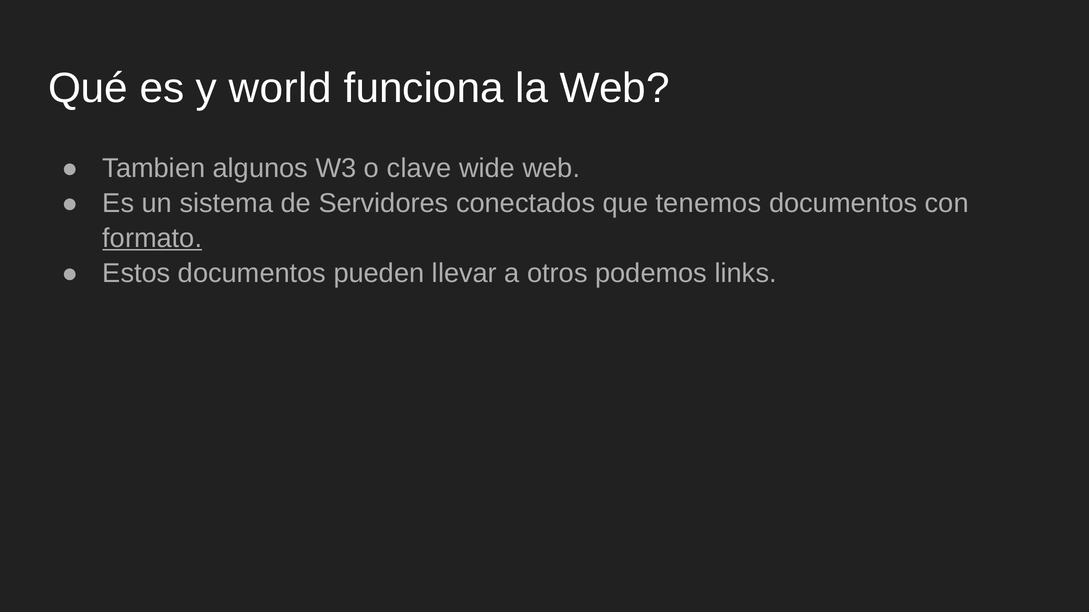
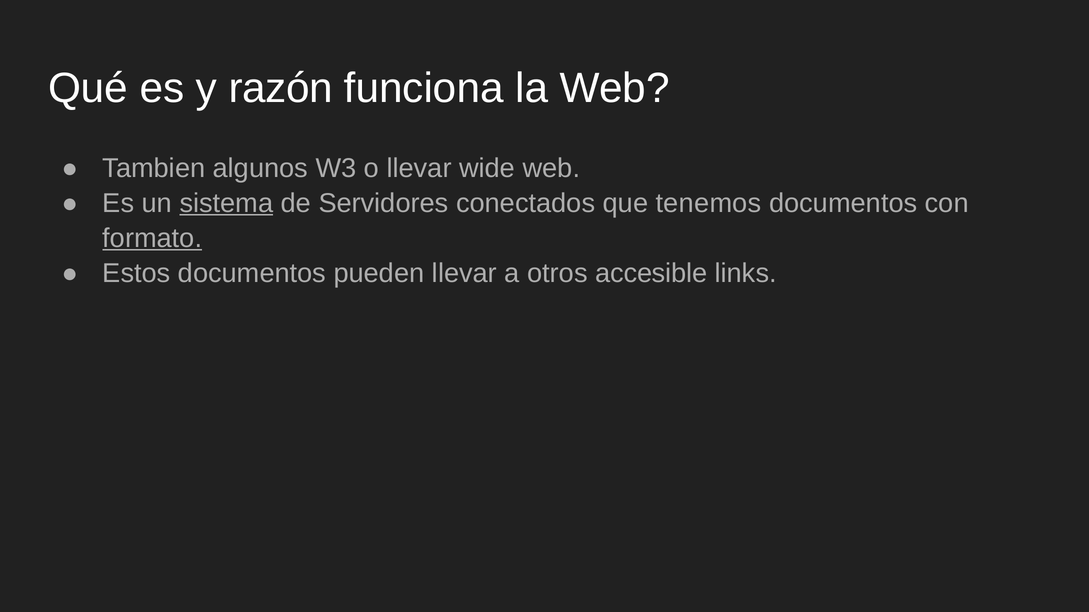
world: world -> razón
o clave: clave -> llevar
sistema underline: none -> present
podemos: podemos -> accesible
